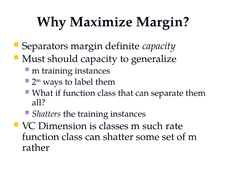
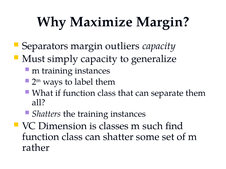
definite: definite -> outliers
should: should -> simply
rate: rate -> find
